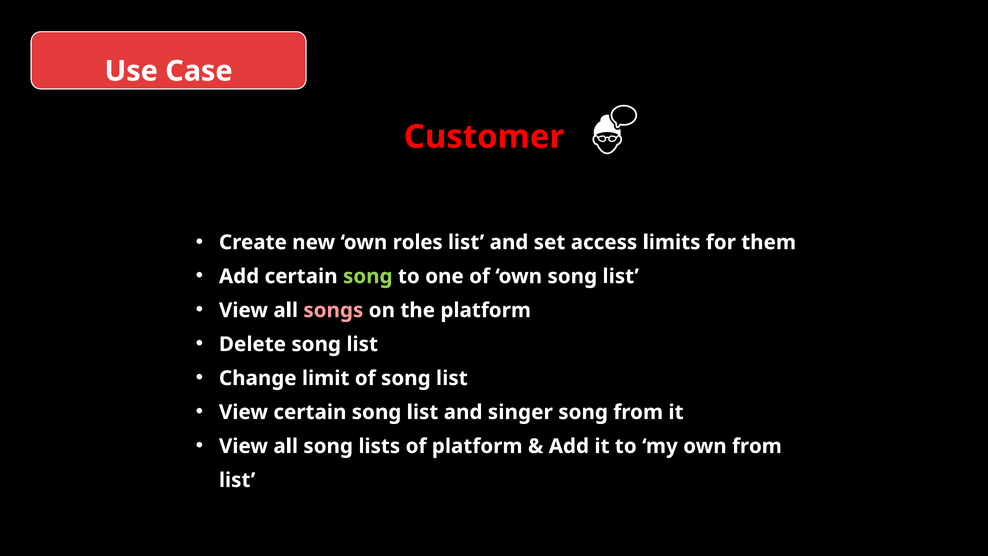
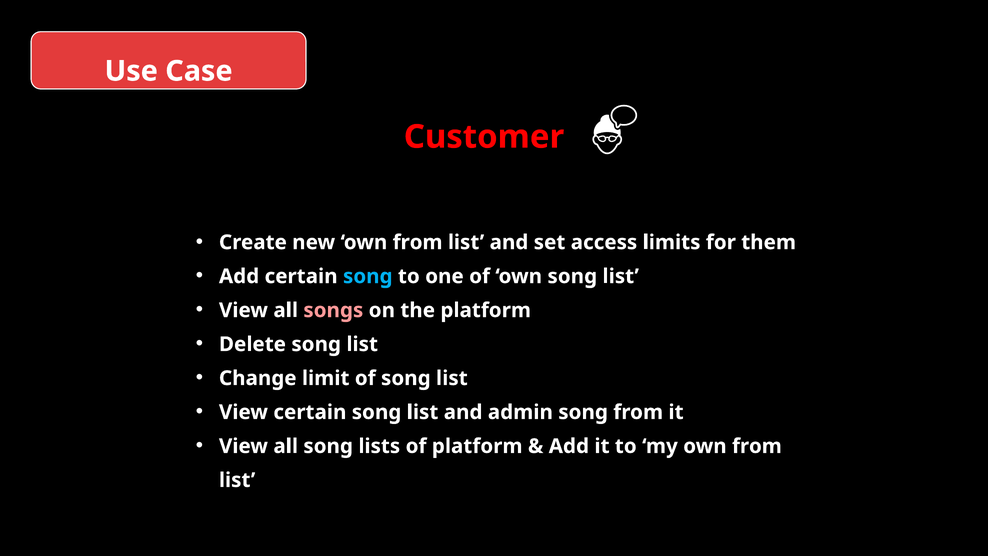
new own roles: roles -> from
song at (368, 276) colour: light green -> light blue
singer: singer -> admin
